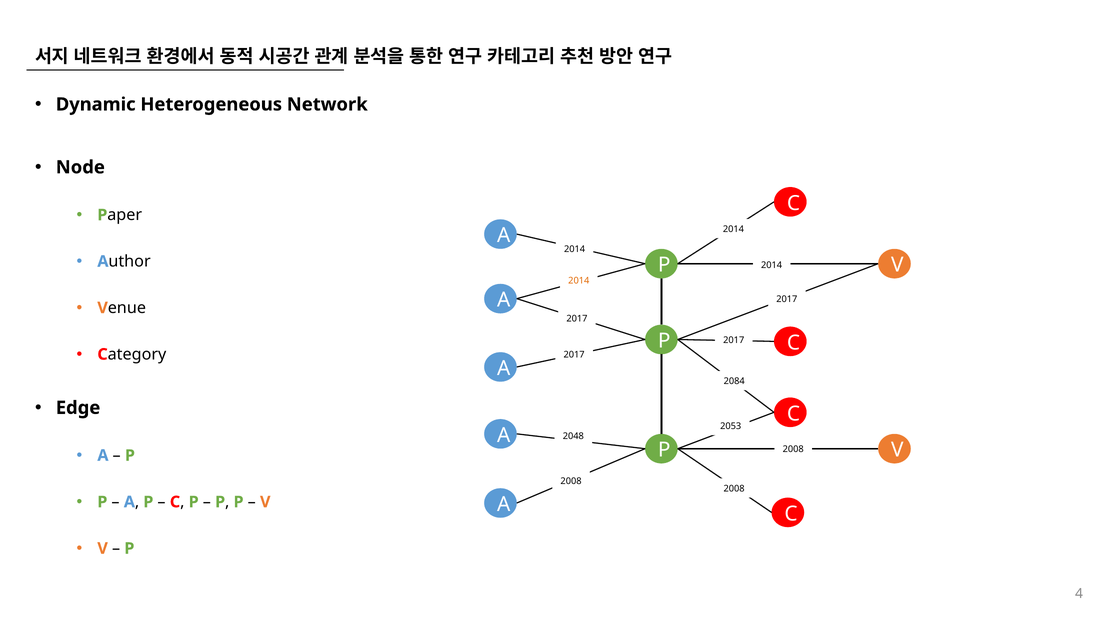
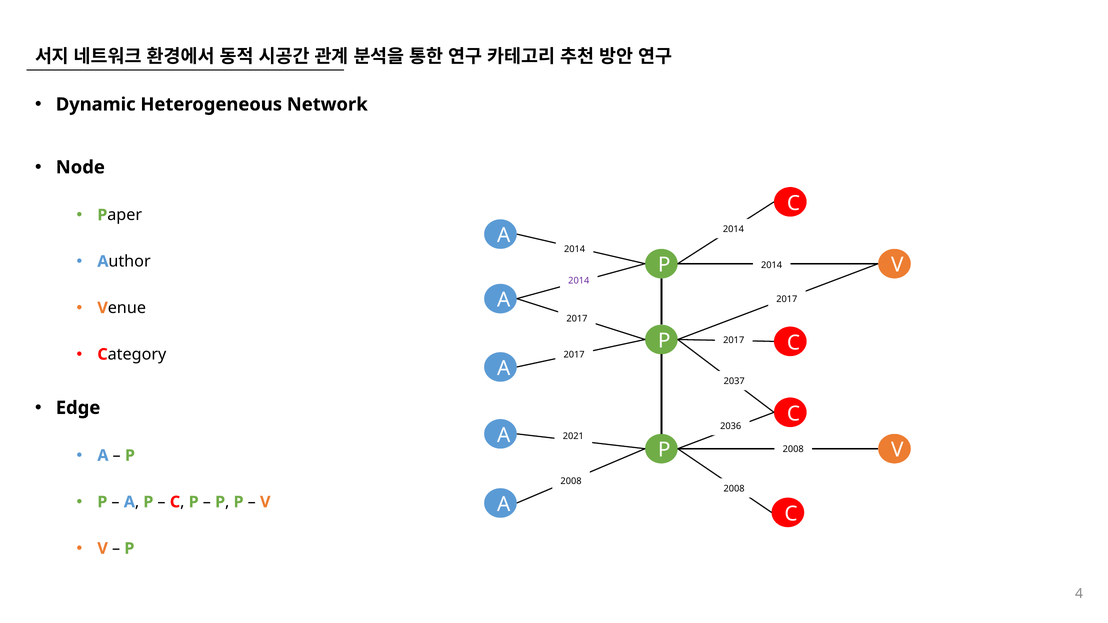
2014 at (579, 281) colour: orange -> purple
2084: 2084 -> 2037
2053: 2053 -> 2036
2048: 2048 -> 2021
